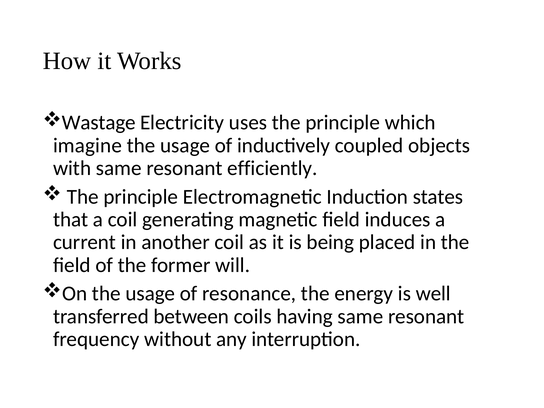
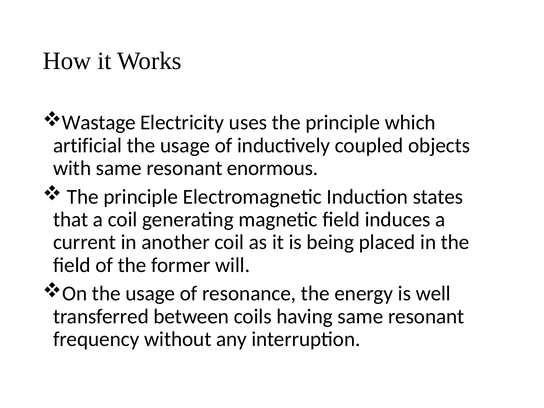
imagine: imagine -> artificial
efficiently: efficiently -> enormous
